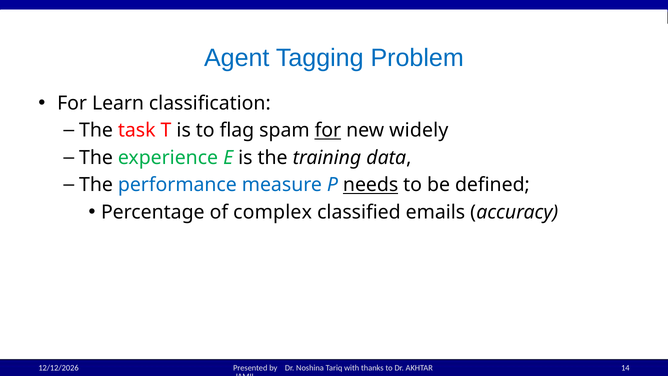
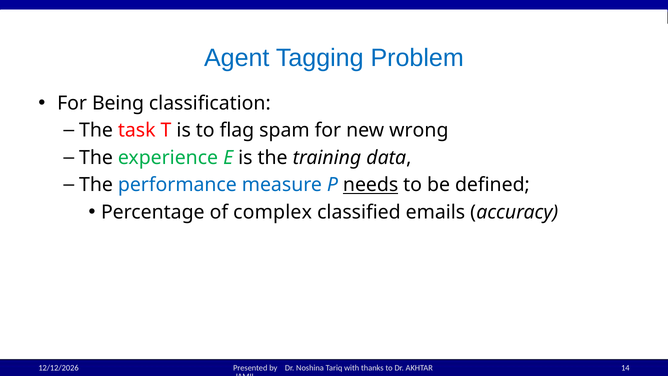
Learn: Learn -> Being
for at (328, 130) underline: present -> none
widely: widely -> wrong
